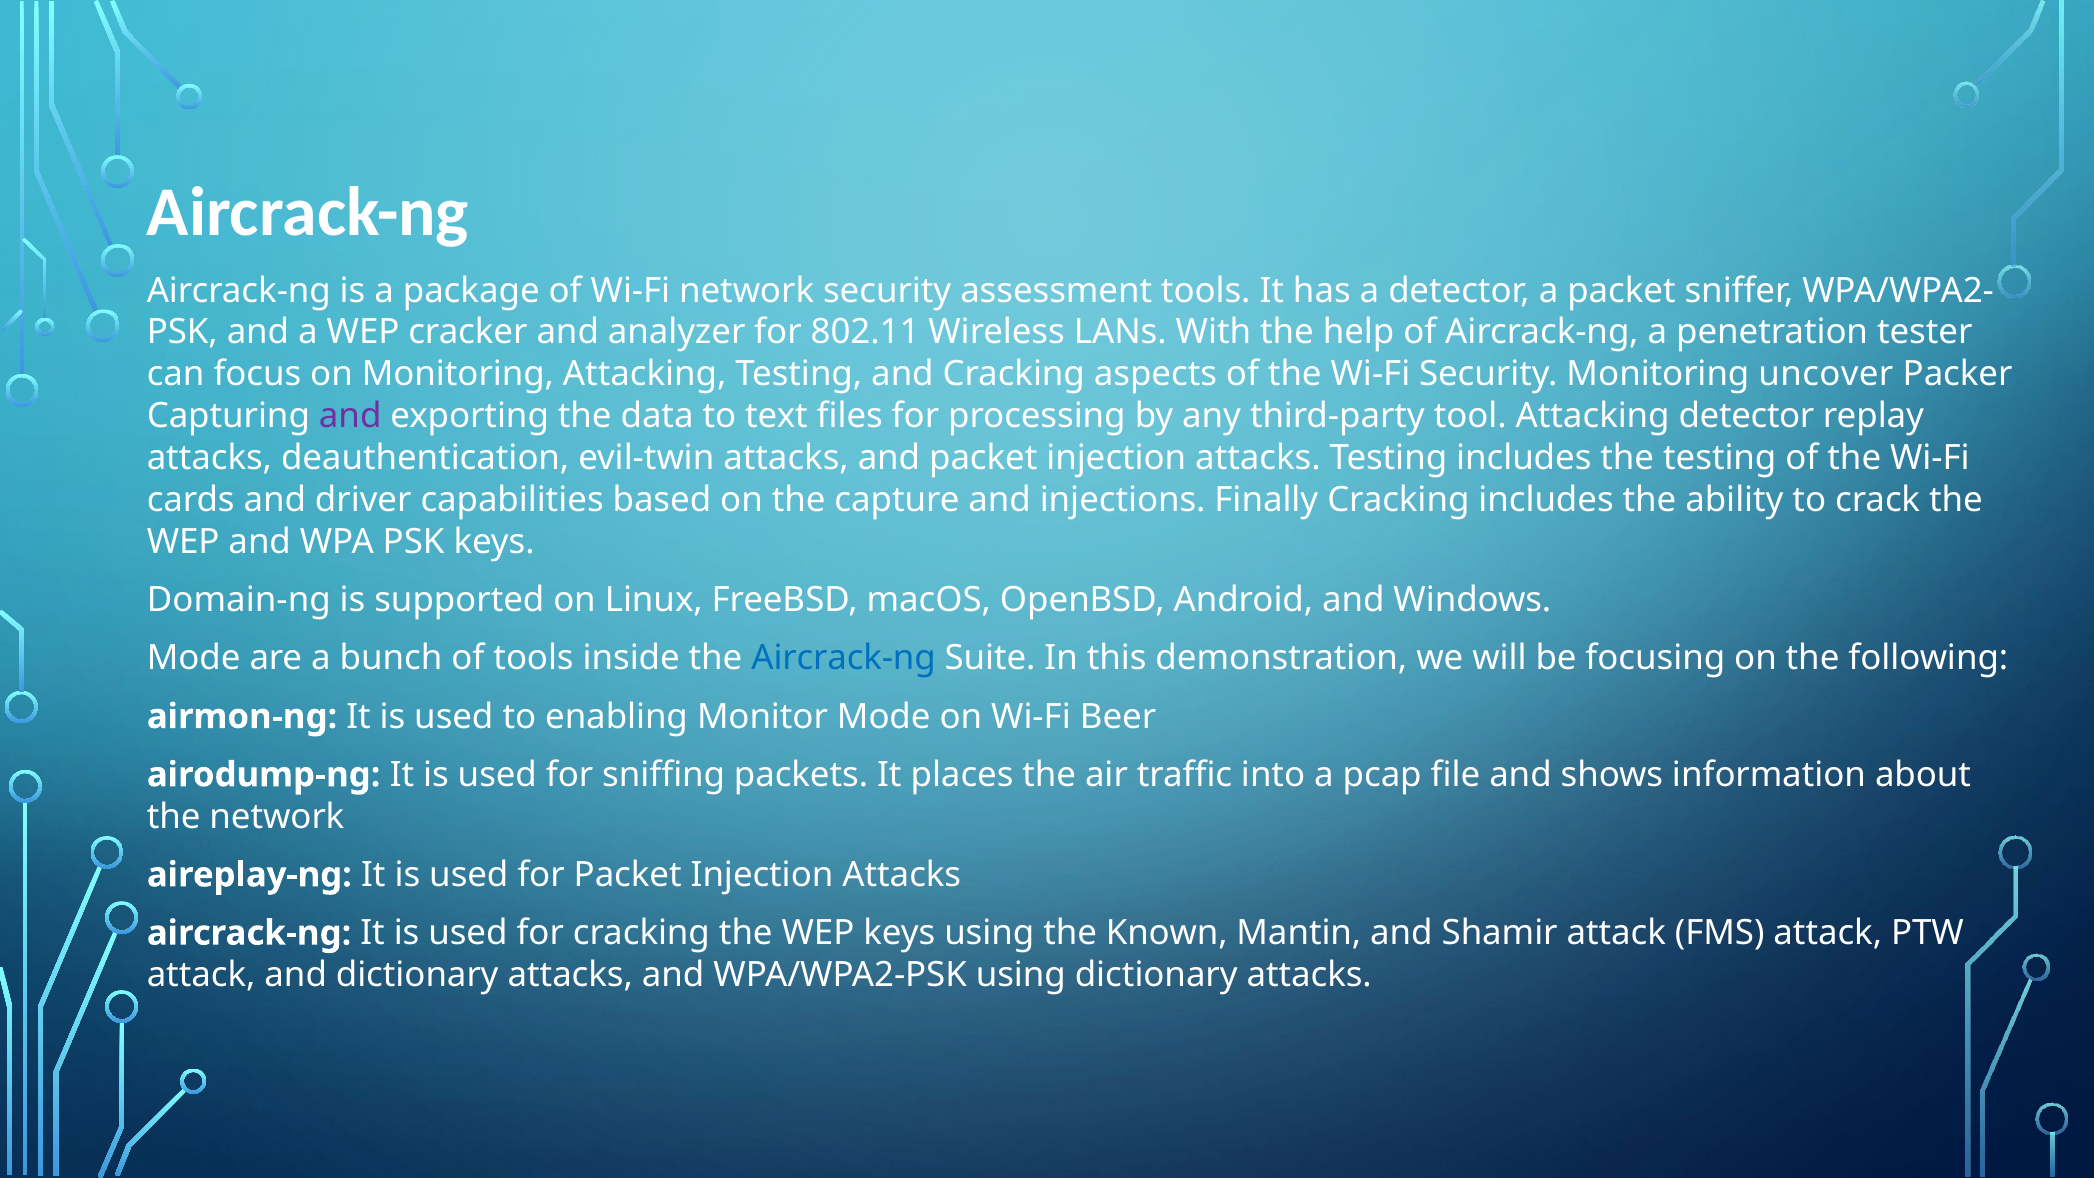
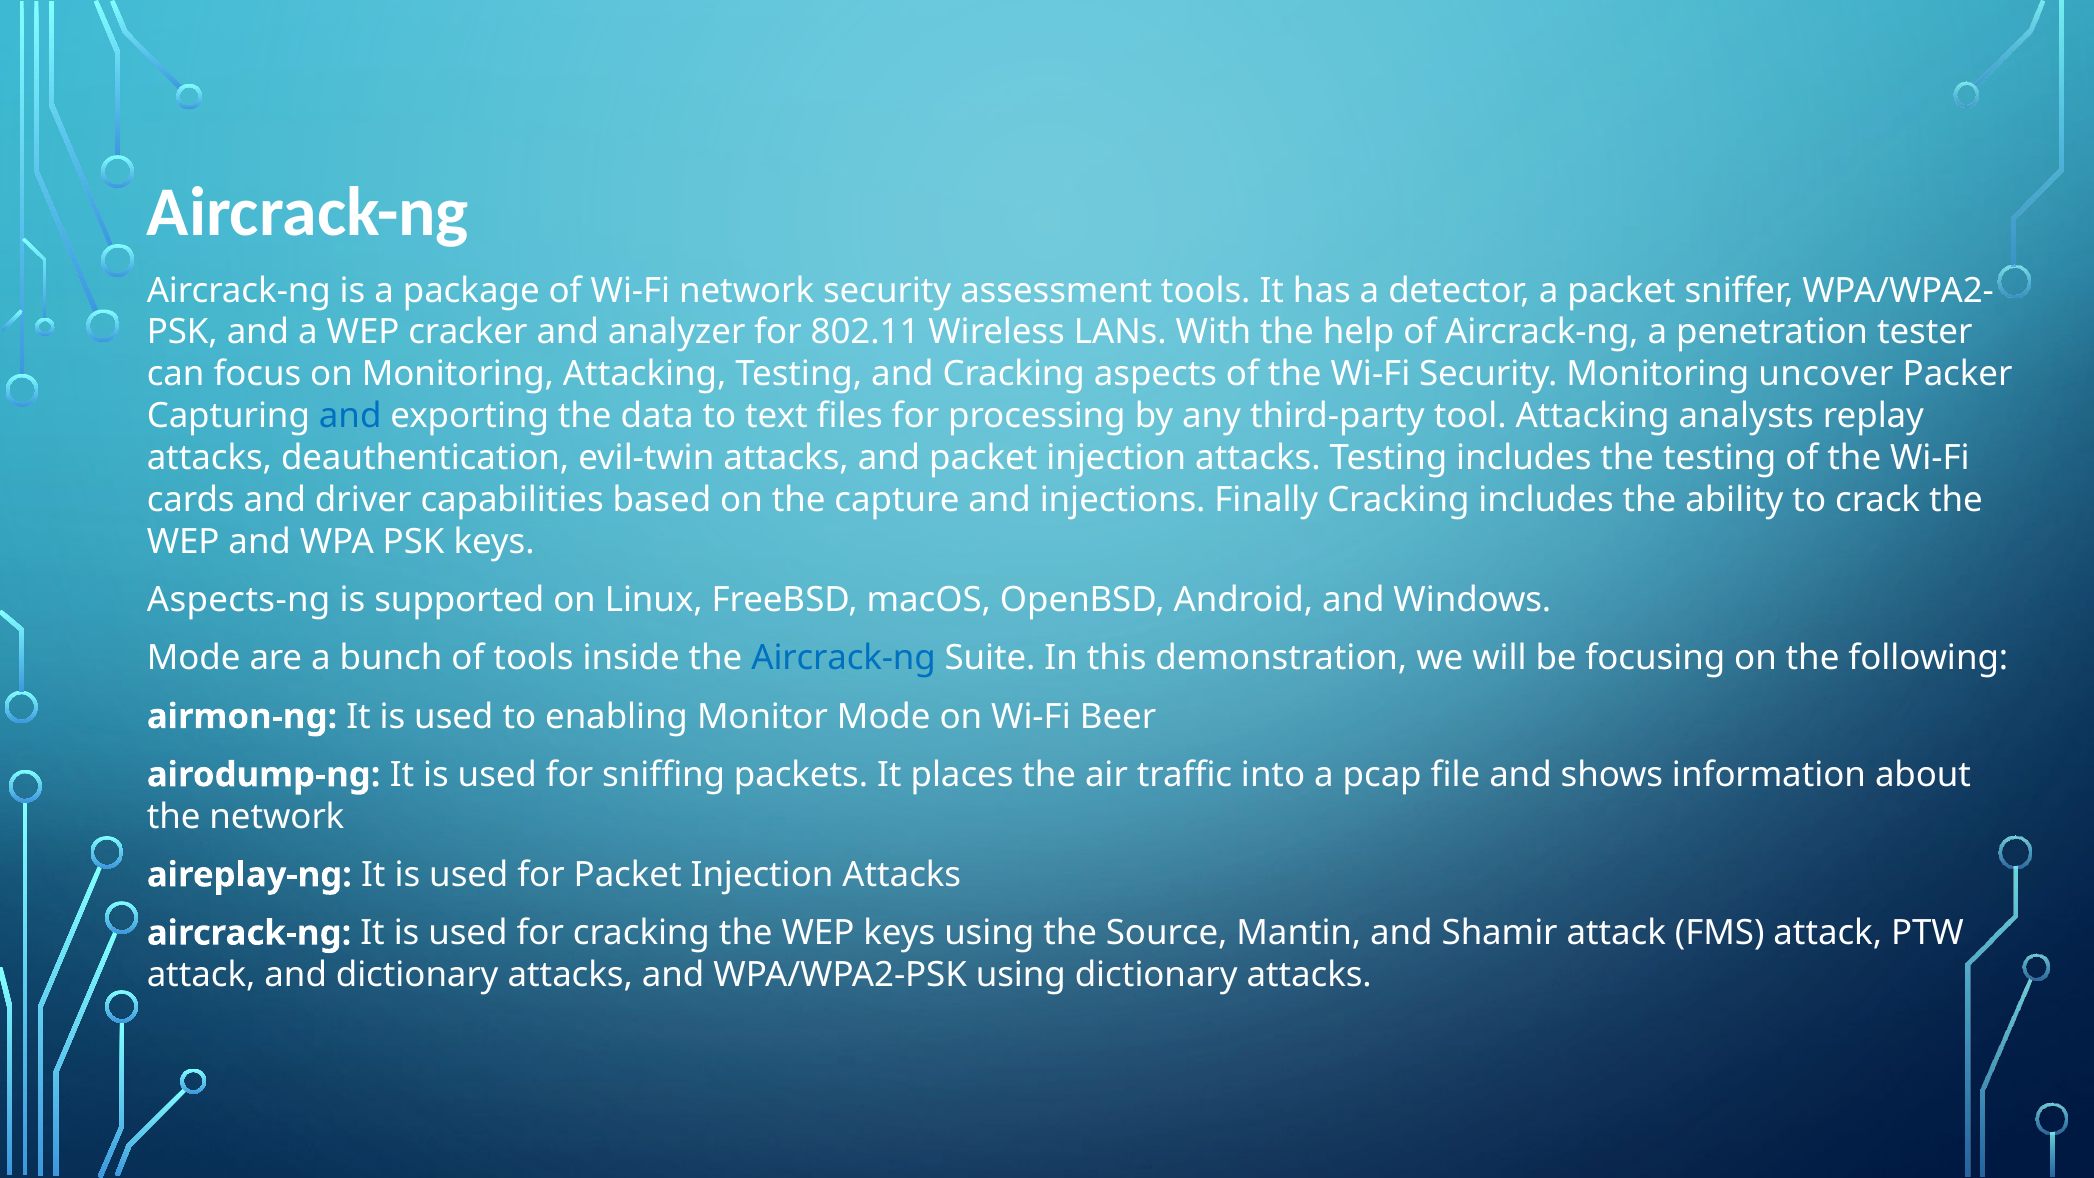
and at (350, 416) colour: purple -> blue
Attacking detector: detector -> analysts
Domain-ng: Domain-ng -> Aspects-ng
Known: Known -> Source
